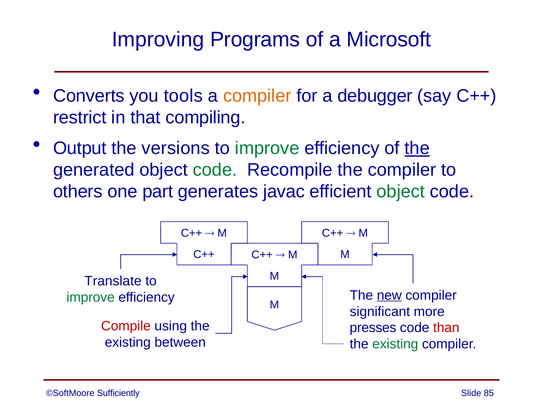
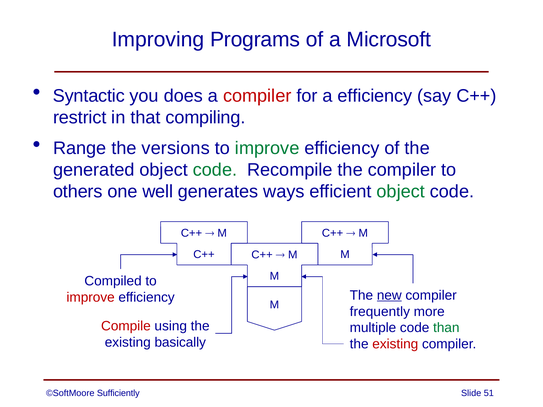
Converts: Converts -> Syntactic
tools: tools -> does
compiler at (257, 96) colour: orange -> red
a debugger: debugger -> efficiency
Output: Output -> Range
the at (417, 148) underline: present -> none
part: part -> well
javac: javac -> ways
Translate: Translate -> Compiled
improve at (91, 297) colour: green -> red
significant: significant -> frequently
presses: presses -> multiple
than colour: red -> green
between: between -> basically
existing at (395, 344) colour: green -> red
85: 85 -> 51
